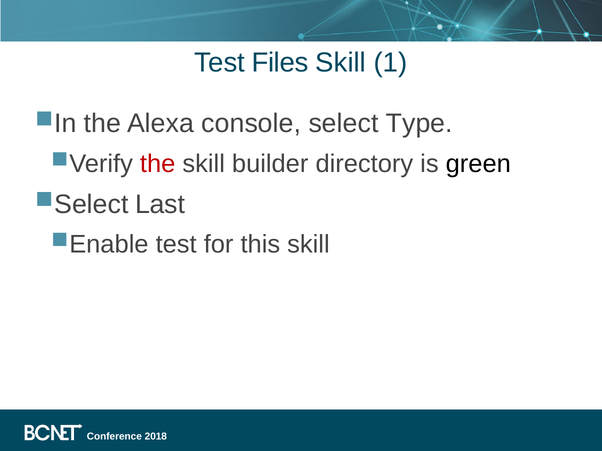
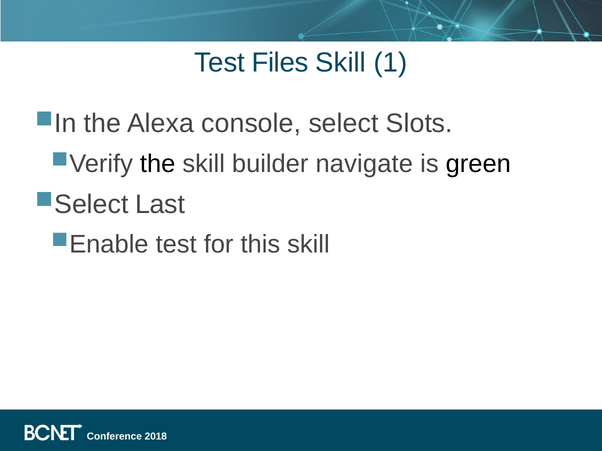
Type: Type -> Slots
the at (158, 164) colour: red -> black
directory: directory -> navigate
